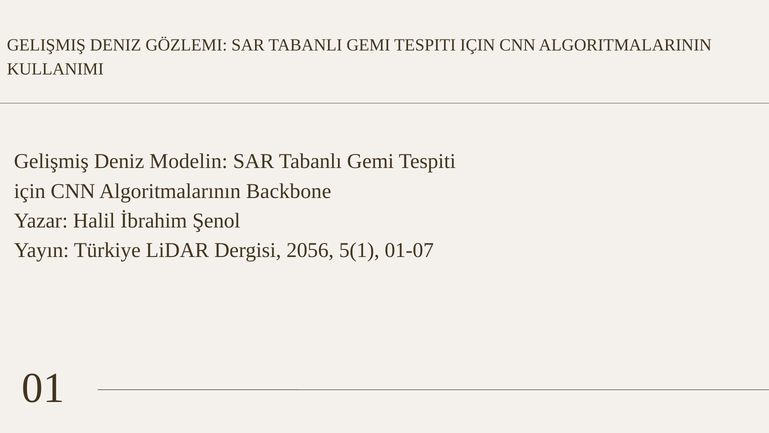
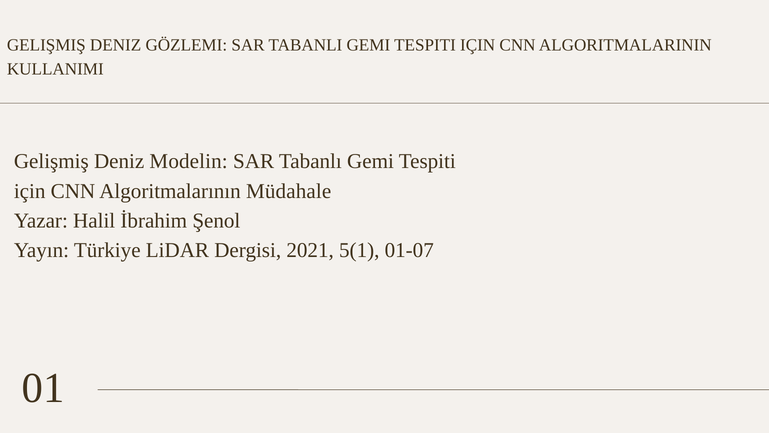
Backbone: Backbone -> Müdahale
2056: 2056 -> 2021
